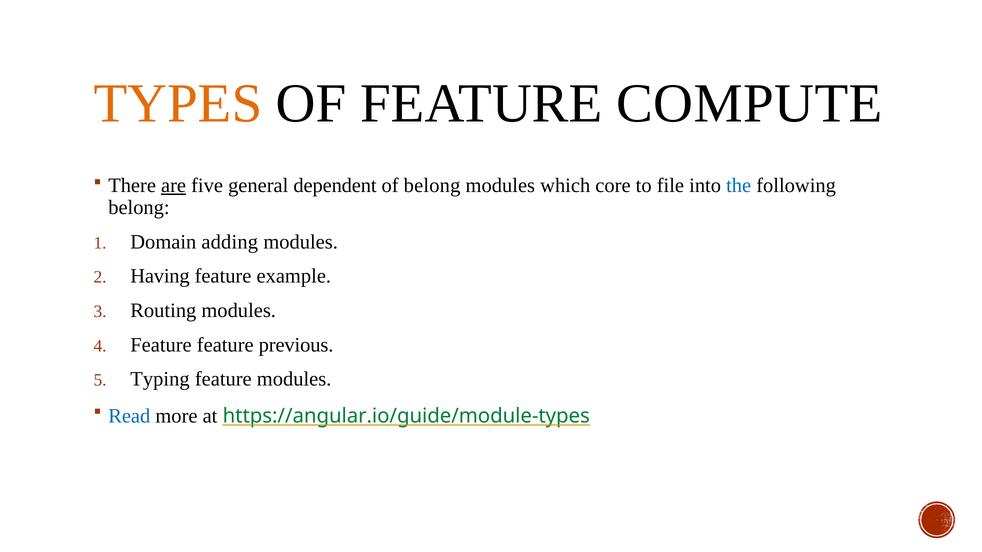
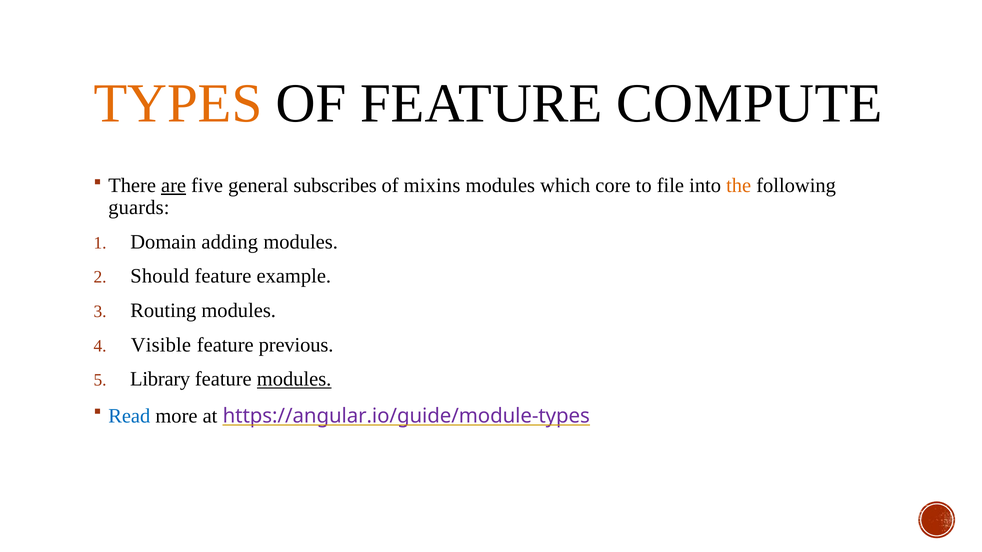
dependent: dependent -> subscribes
of belong: belong -> mixins
the colour: blue -> orange
belong at (139, 208): belong -> guards
Having: Having -> Should
Feature at (161, 345): Feature -> Visible
Typing: Typing -> Library
modules at (294, 379) underline: none -> present
https://angular.io/guide/module-types colour: green -> purple
